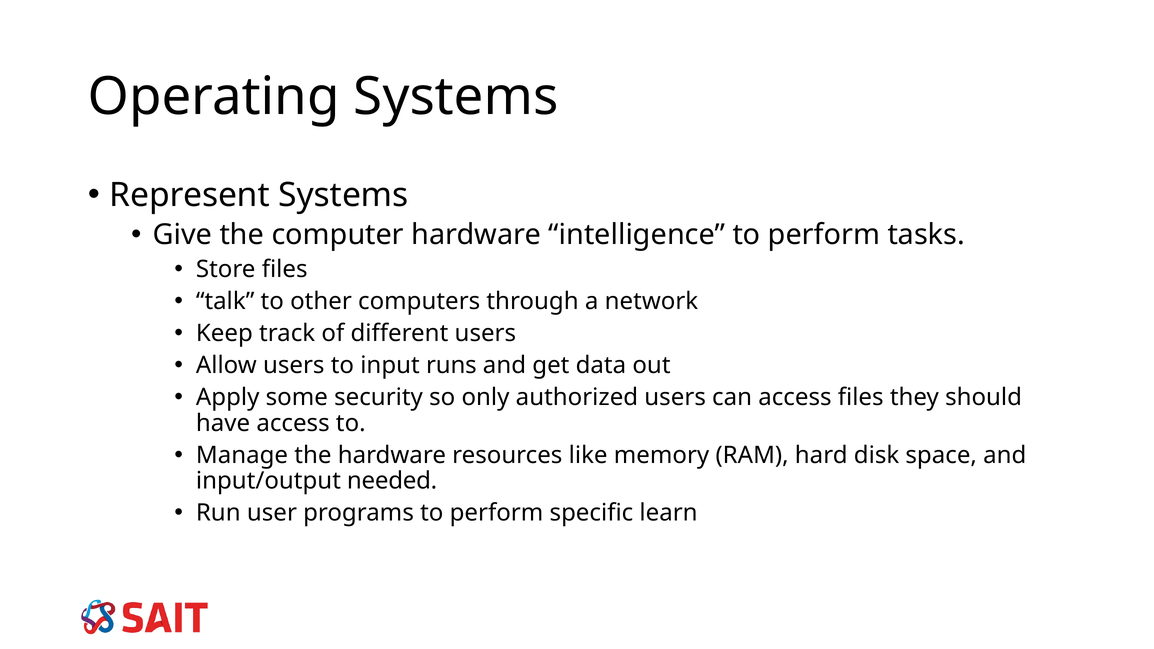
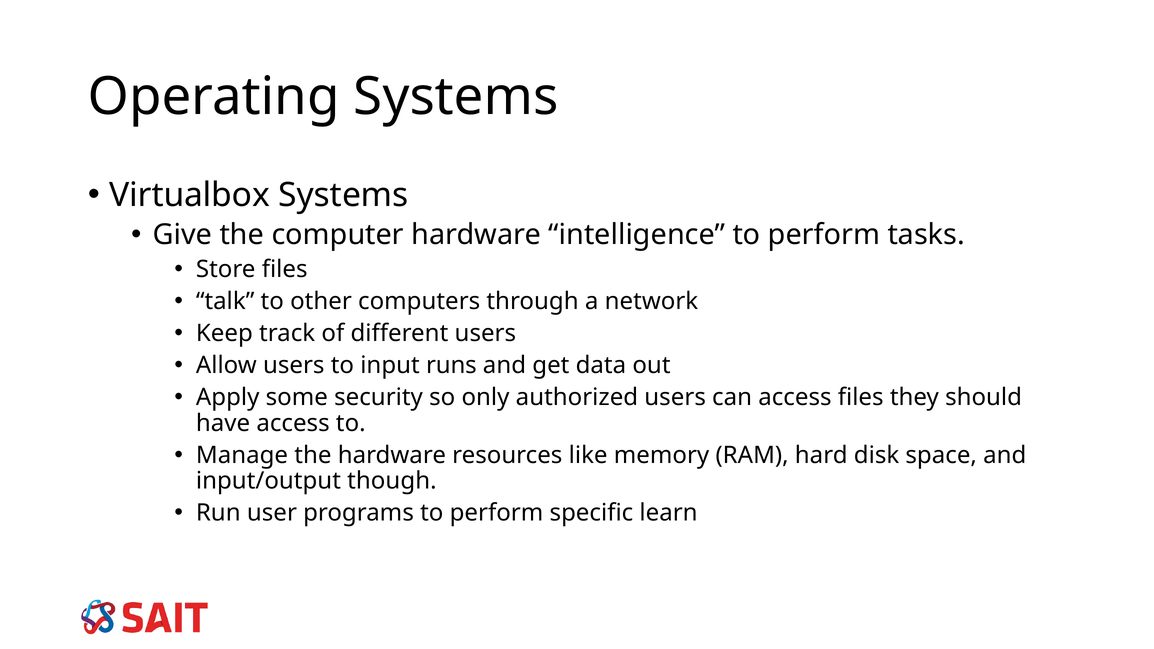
Represent: Represent -> Virtualbox
needed: needed -> though
